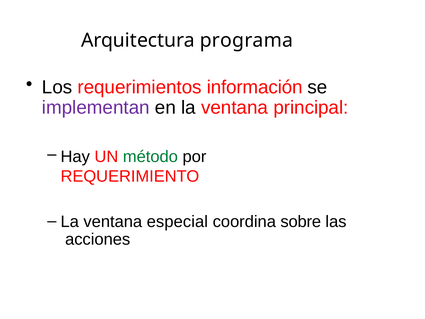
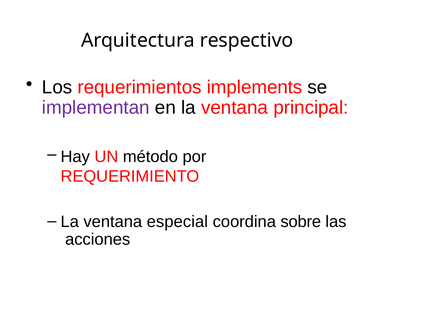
programa: programa -> respectivo
información: información -> implements
método colour: green -> black
